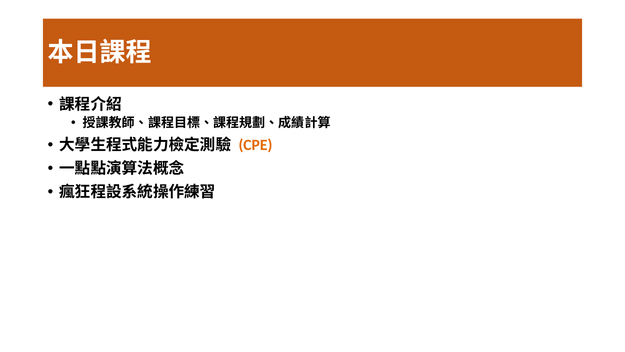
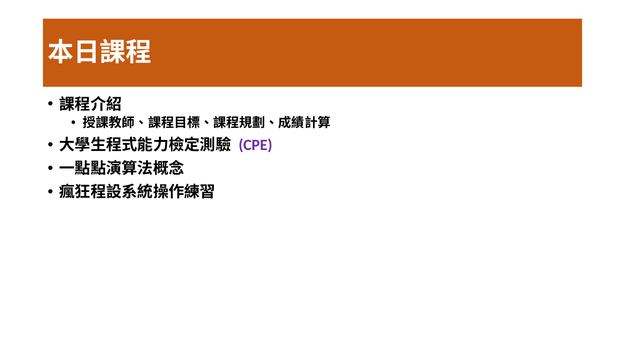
CPE colour: orange -> purple
